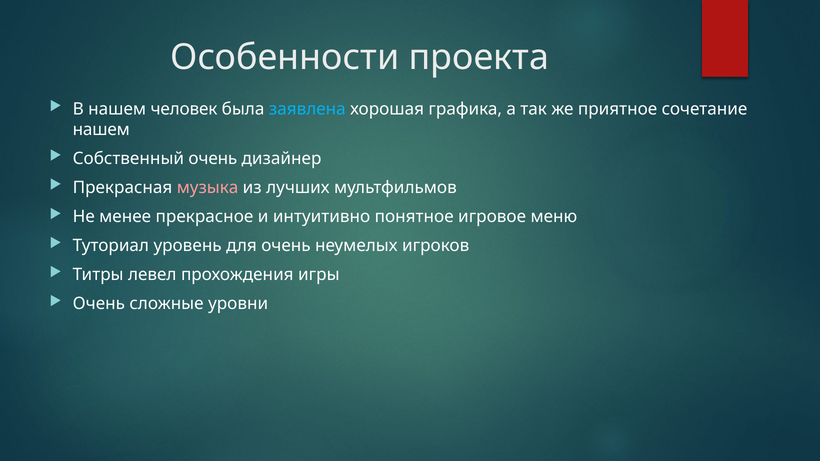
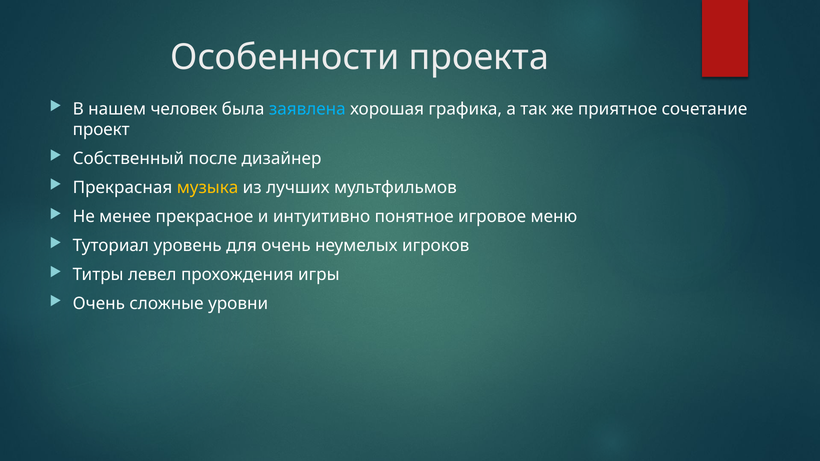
нашем at (101, 129): нашем -> проект
Собственный очень: очень -> после
музыка colour: pink -> yellow
